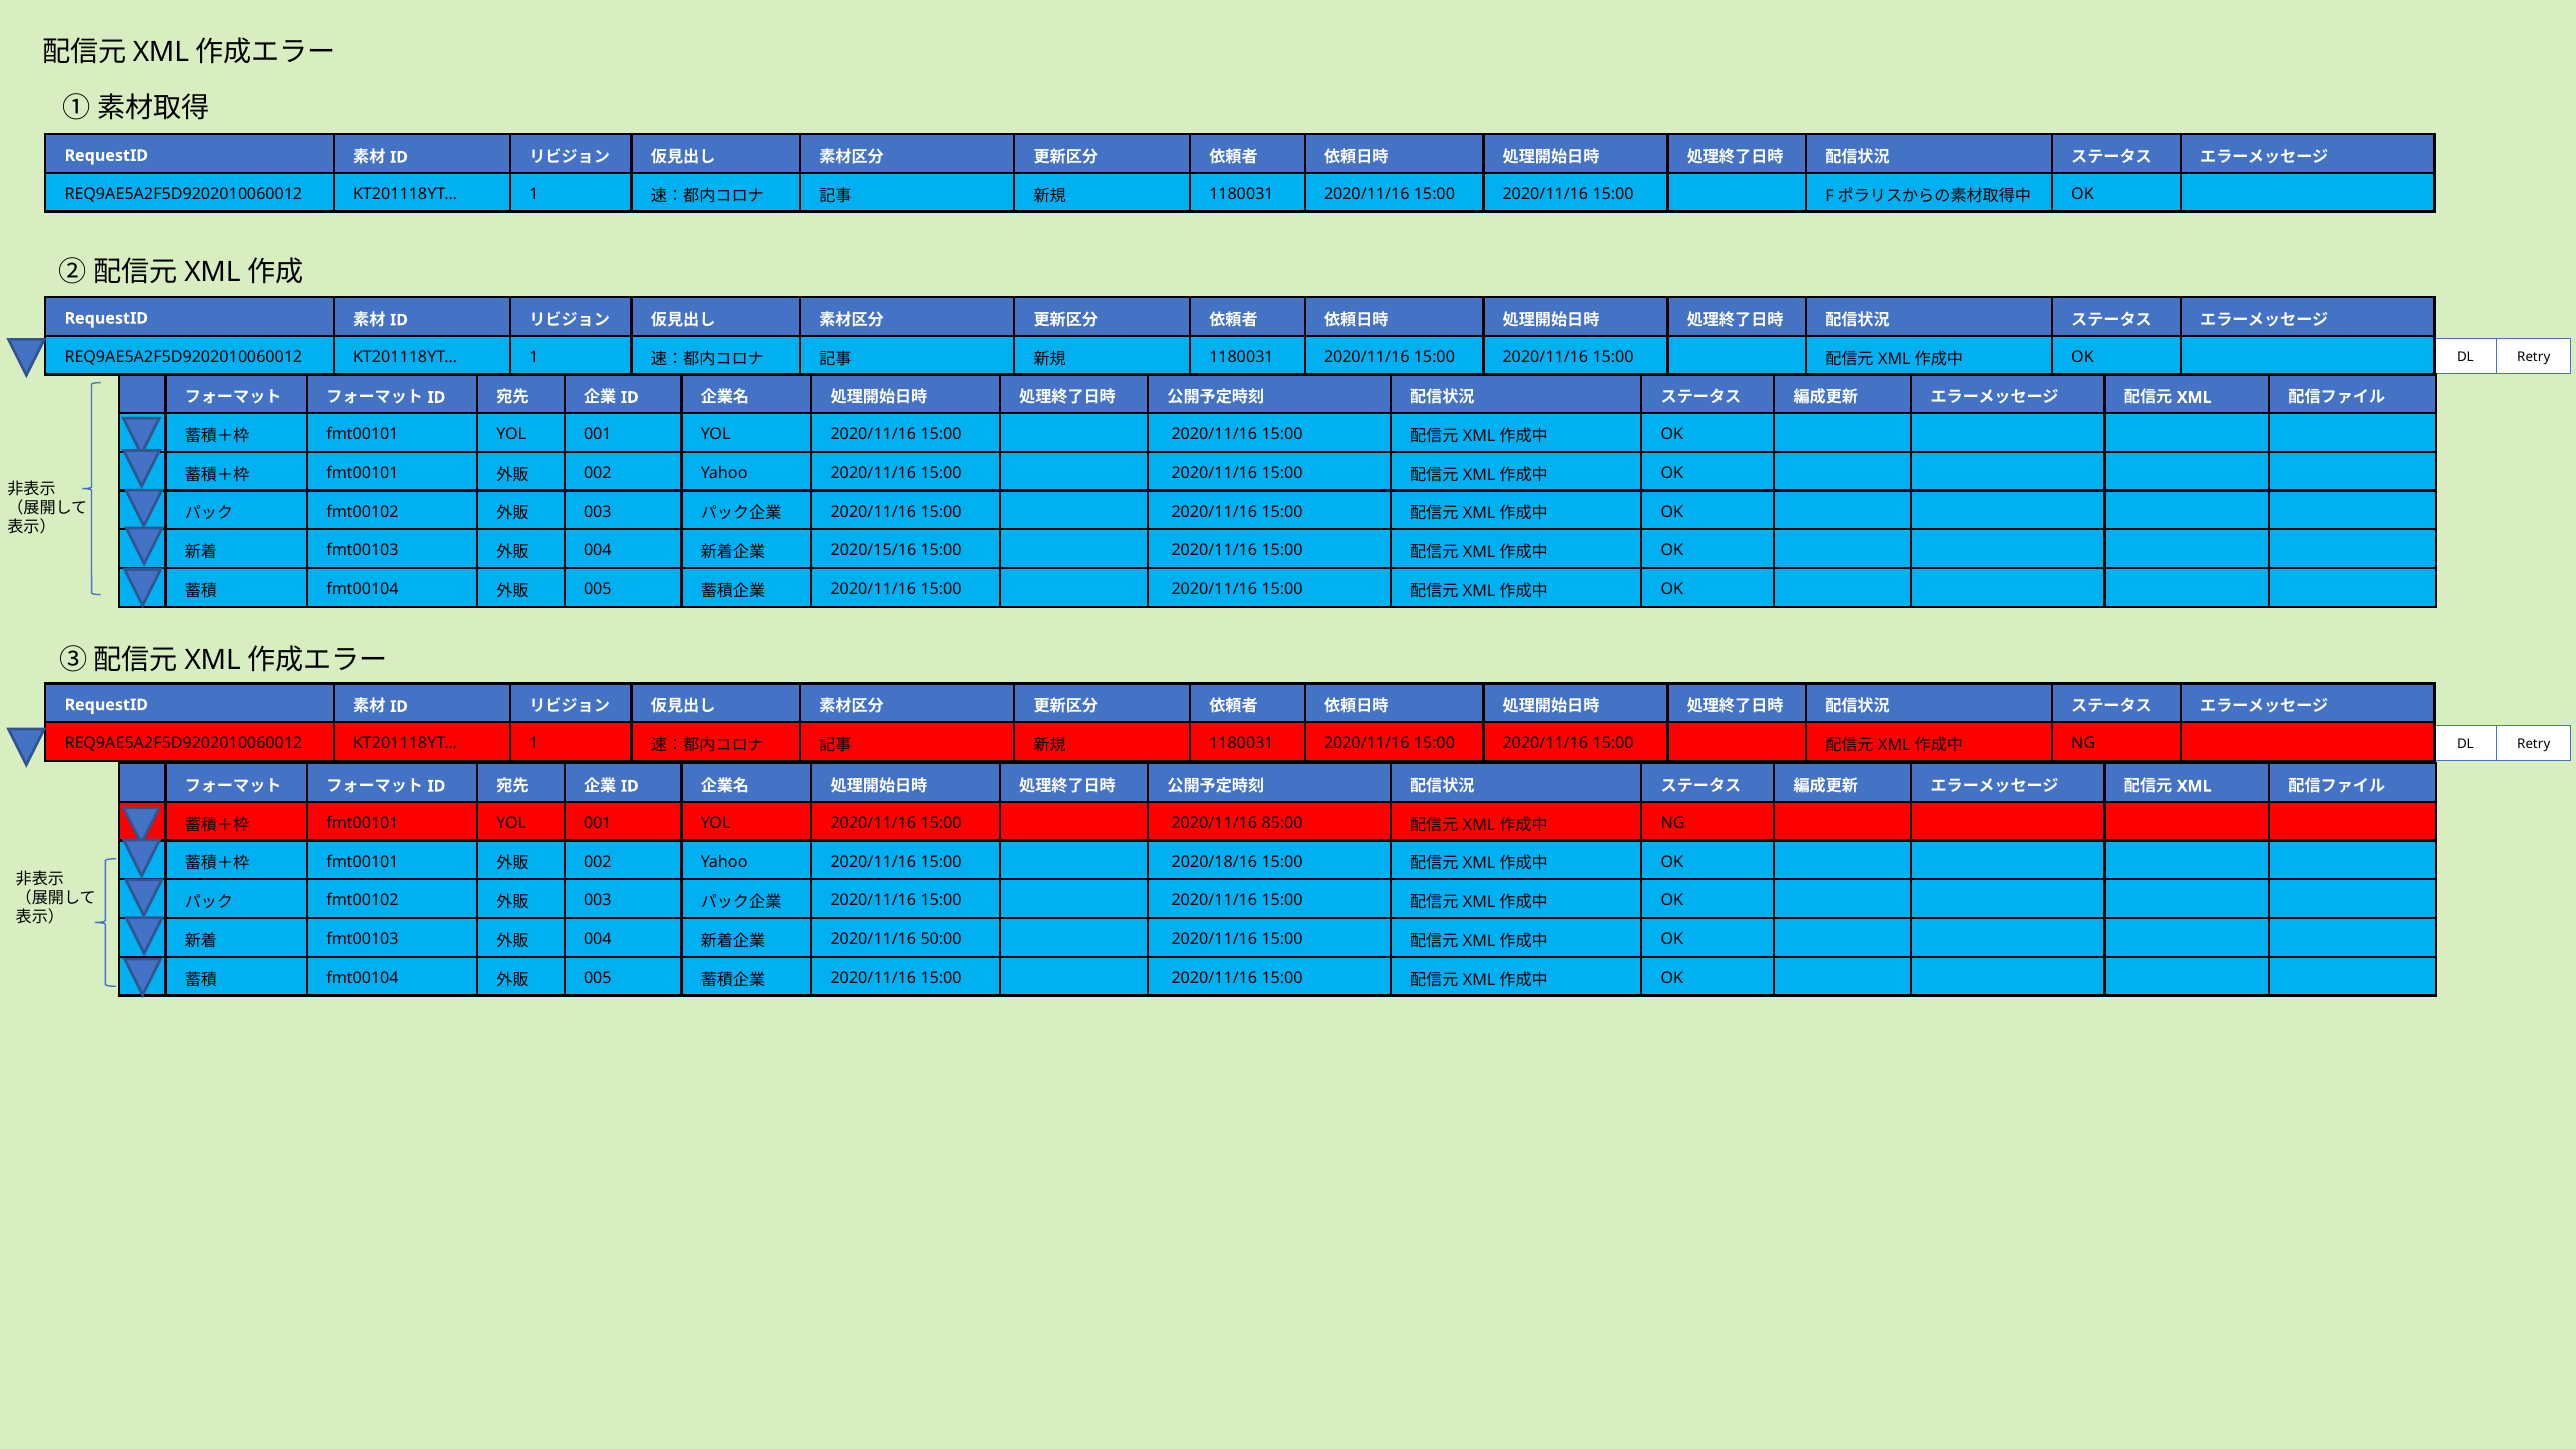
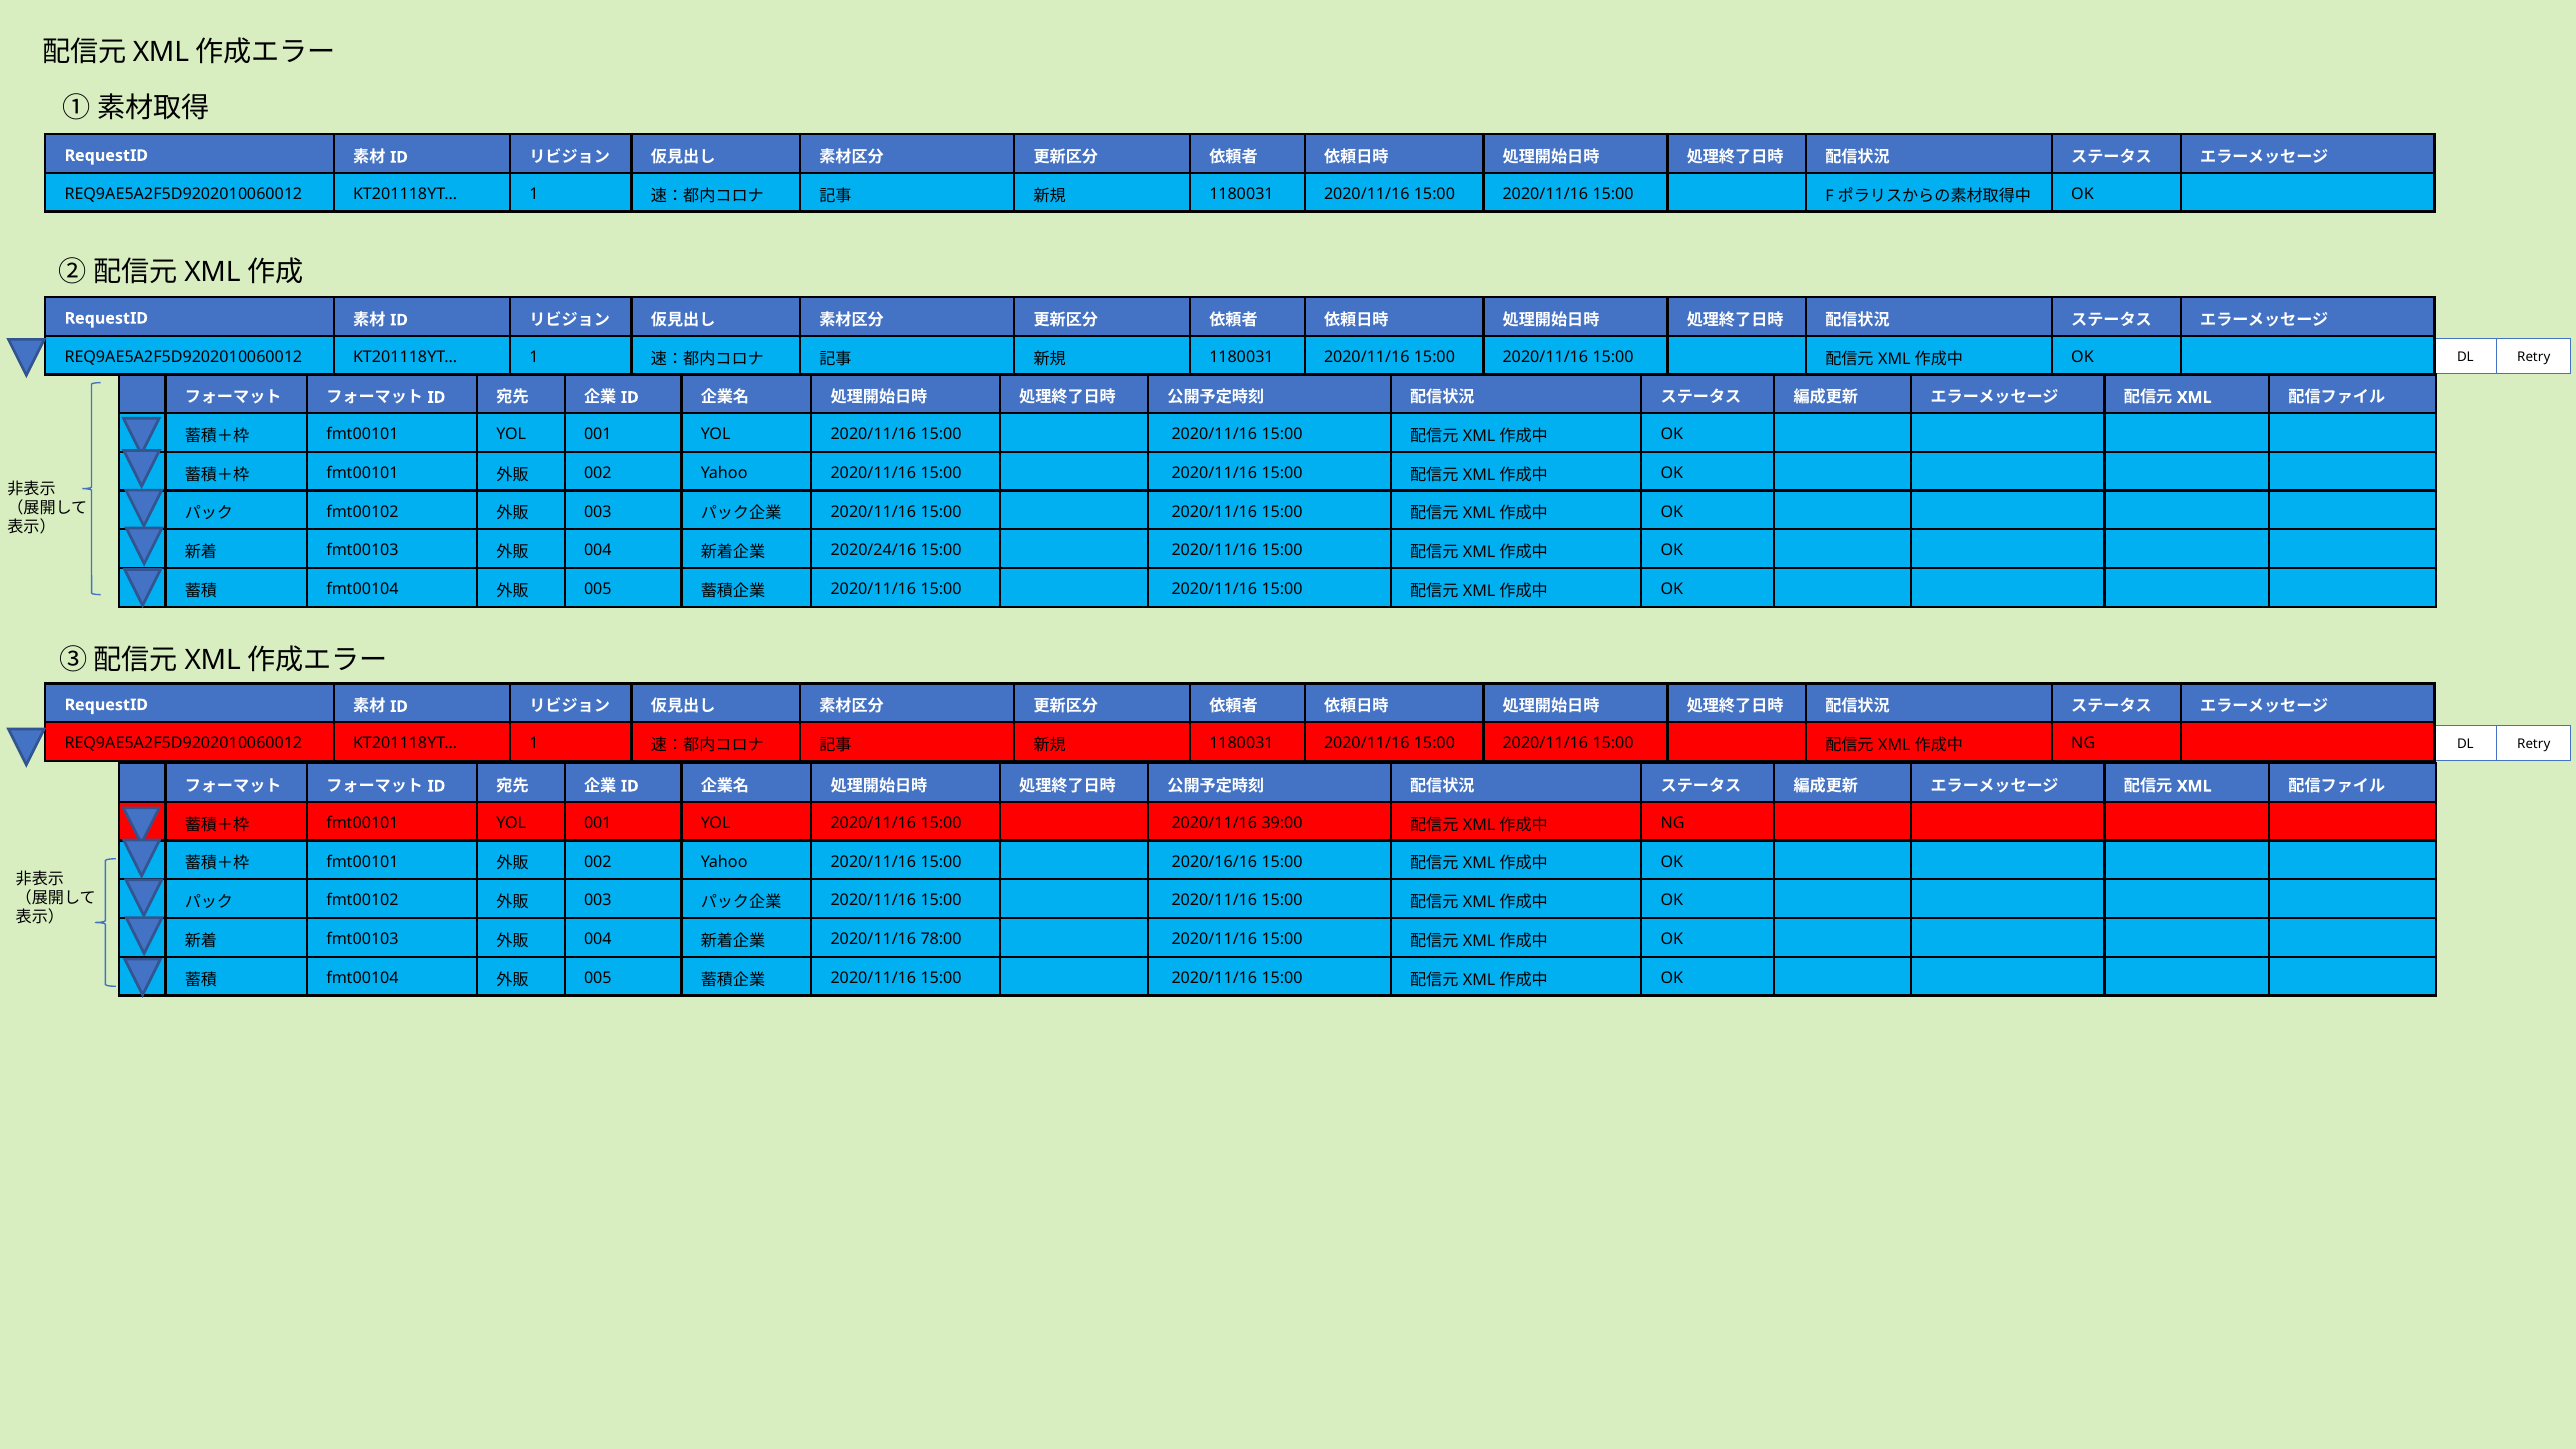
2020/15/16: 2020/15/16 -> 2020/24/16
85:00: 85:00 -> 39:00
2020/18/16: 2020/18/16 -> 2020/16/16
50:00: 50:00 -> 78:00
